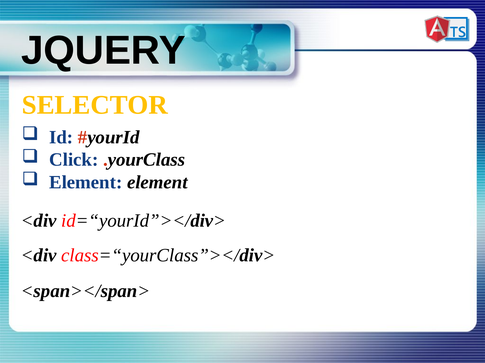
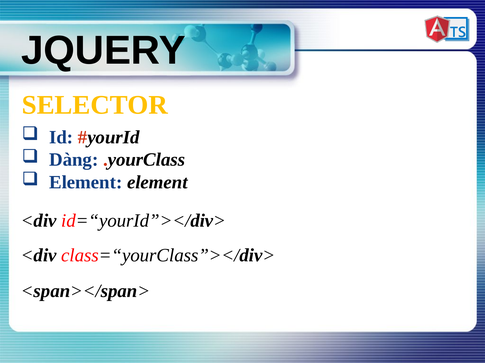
Click: Click -> Dàng
